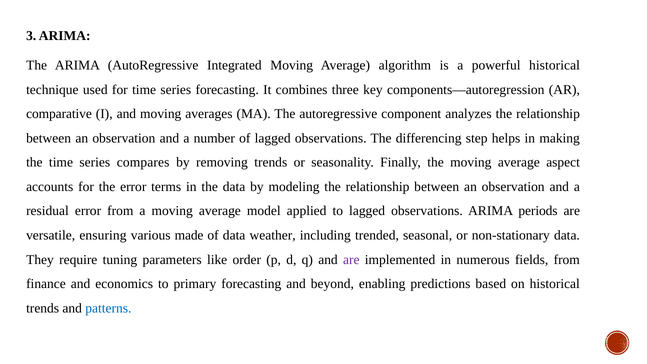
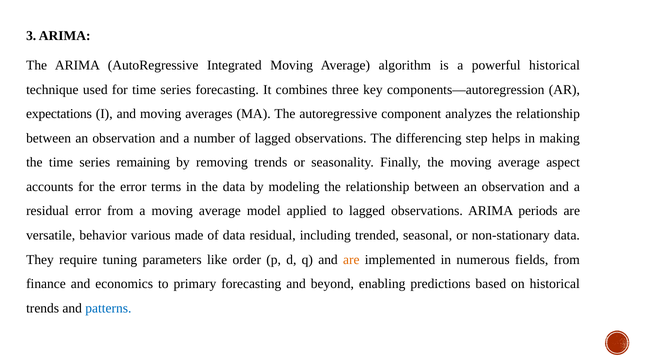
comparative: comparative -> expectations
compares: compares -> remaining
ensuring: ensuring -> behavior
data weather: weather -> residual
are at (351, 260) colour: purple -> orange
